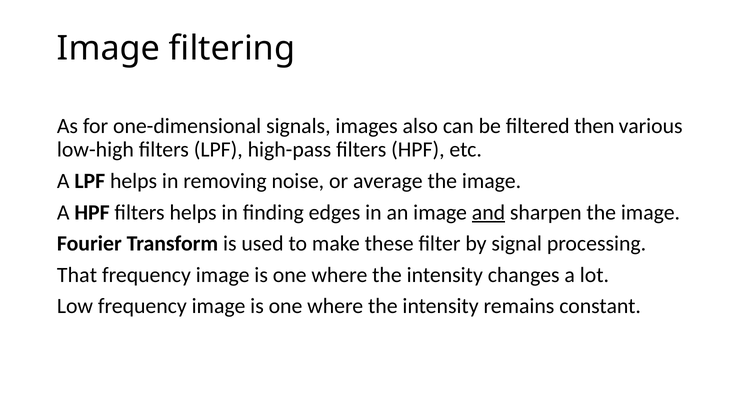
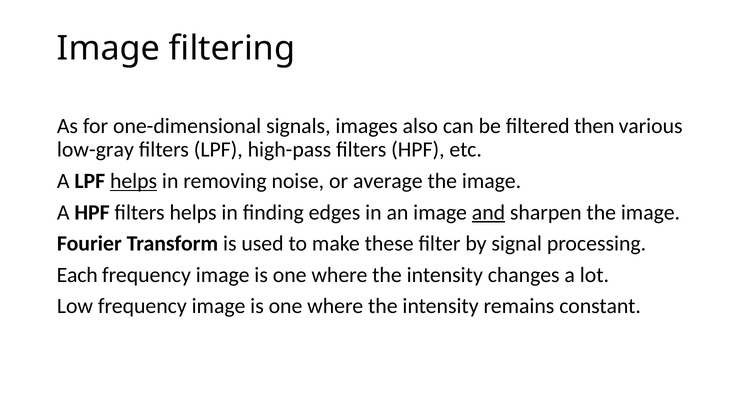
low-high: low-high -> low-gray
helps at (134, 181) underline: none -> present
That: That -> Each
